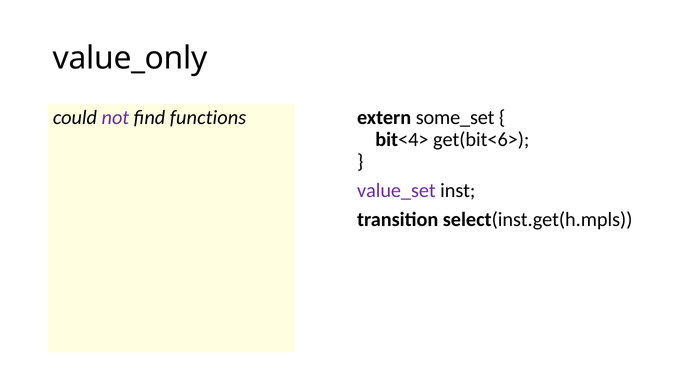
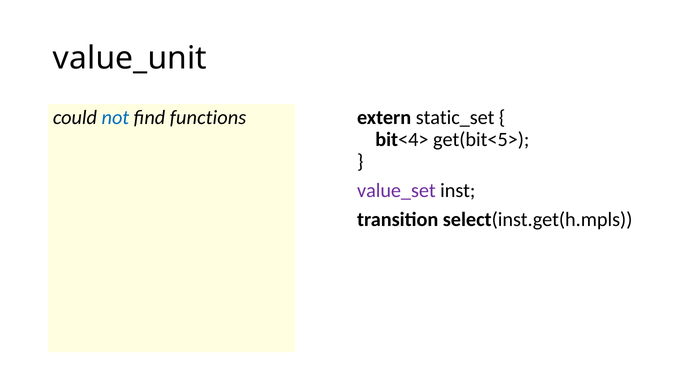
value_only: value_only -> value_unit
not colour: purple -> blue
some_set: some_set -> static_set
get(bit<6>: get(bit<6> -> get(bit<5>
